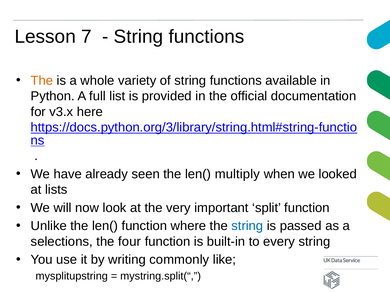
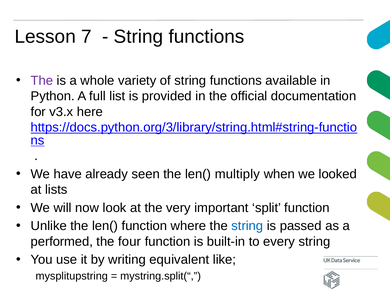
The at (42, 81) colour: orange -> purple
selections: selections -> performed
commonly: commonly -> equivalent
